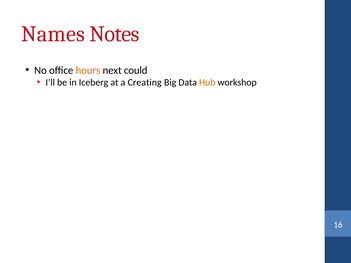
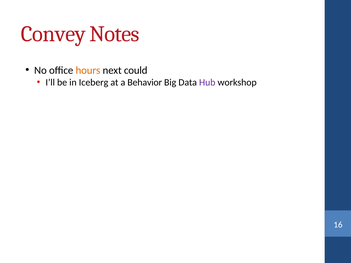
Names: Names -> Convey
Creating: Creating -> Behavior
Hub colour: orange -> purple
